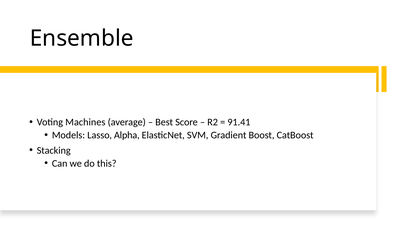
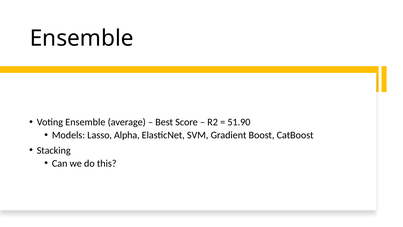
Voting Machines: Machines -> Ensemble
91.41: 91.41 -> 51.90
